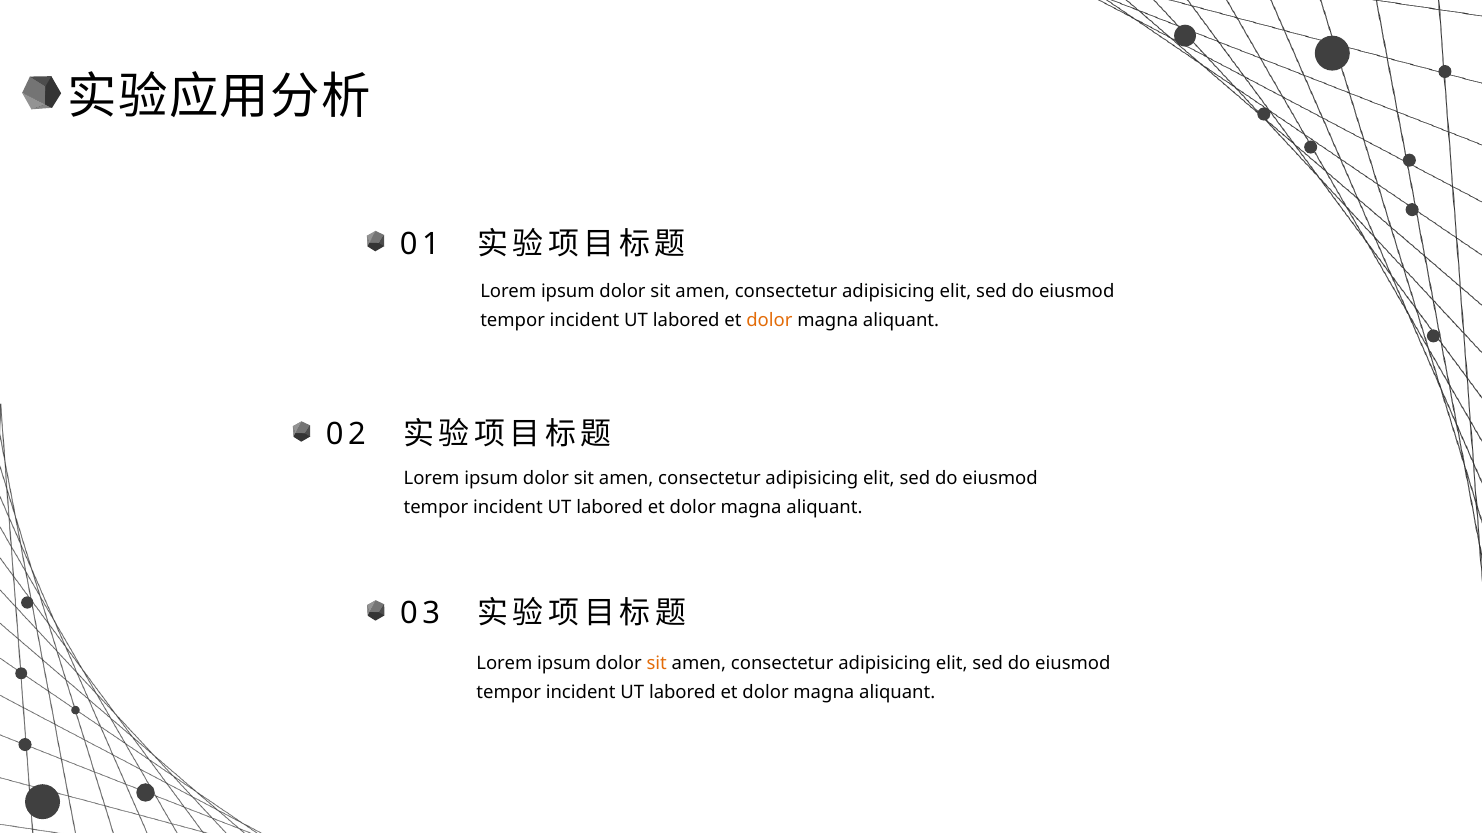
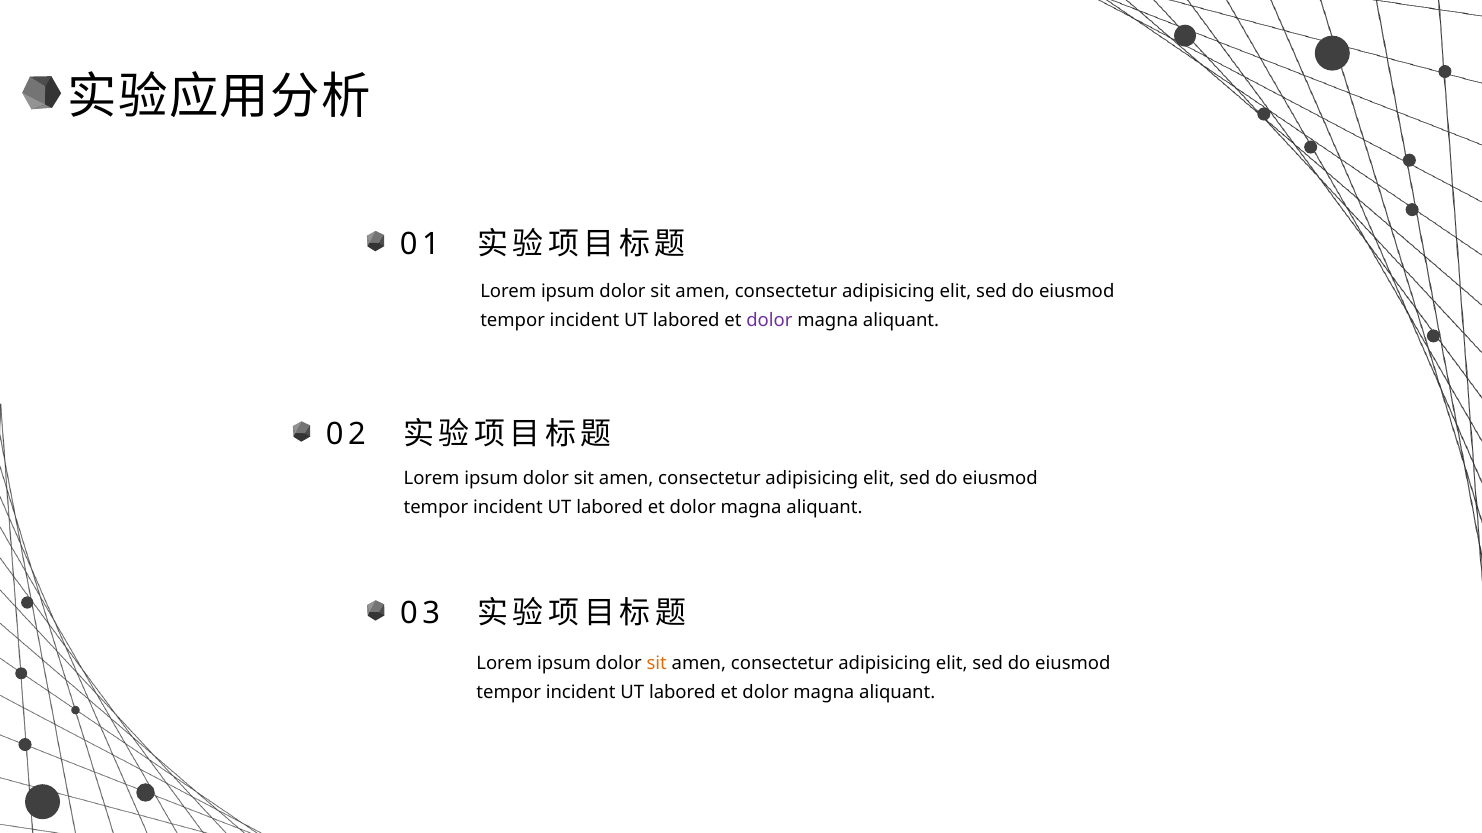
dolor at (769, 320) colour: orange -> purple
